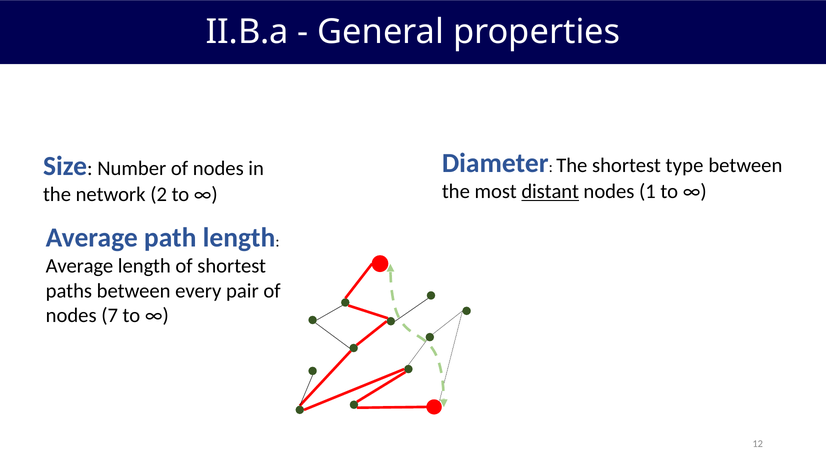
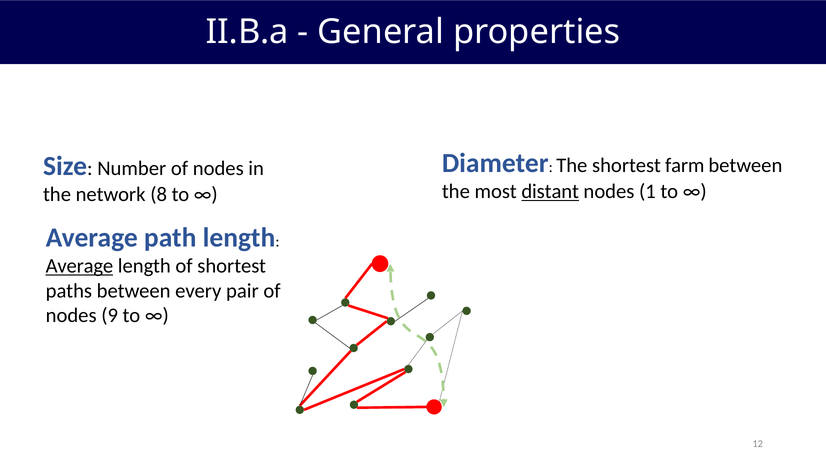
type: type -> farm
2: 2 -> 8
Average at (79, 266) underline: none -> present
7: 7 -> 9
